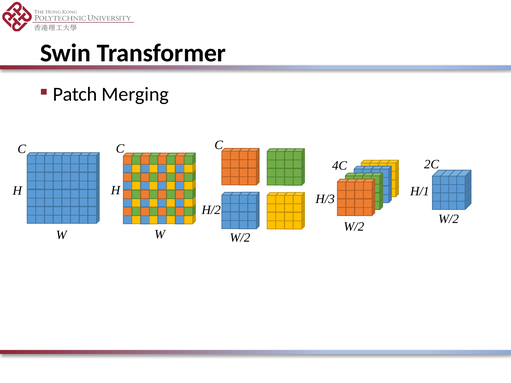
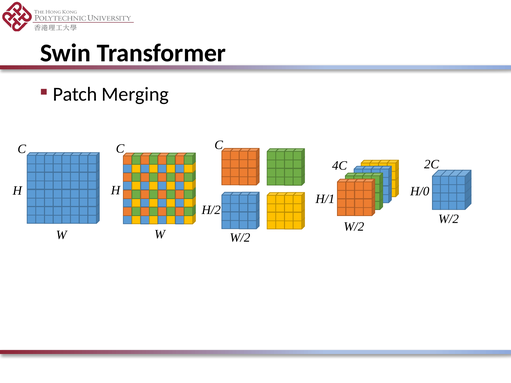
H/1: H/1 -> H/0
H/3: H/3 -> H/1
